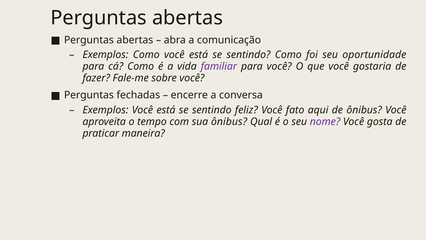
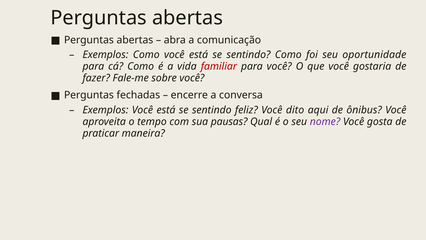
familiar colour: purple -> red
fato: fato -> dito
sua ônibus: ônibus -> pausas
